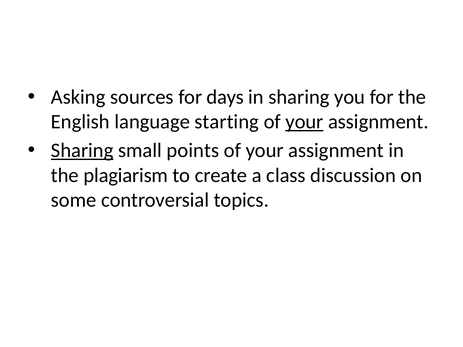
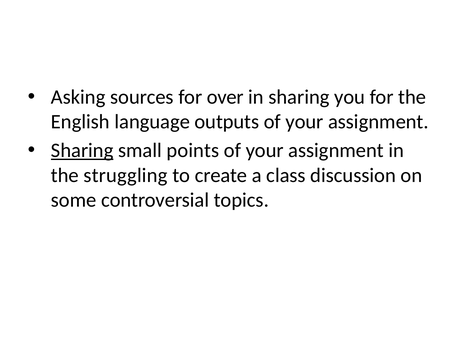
days: days -> over
starting: starting -> outputs
your at (304, 122) underline: present -> none
plagiarism: plagiarism -> struggling
